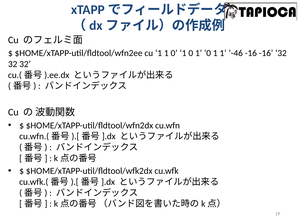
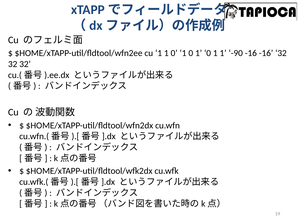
-46: -46 -> -90
